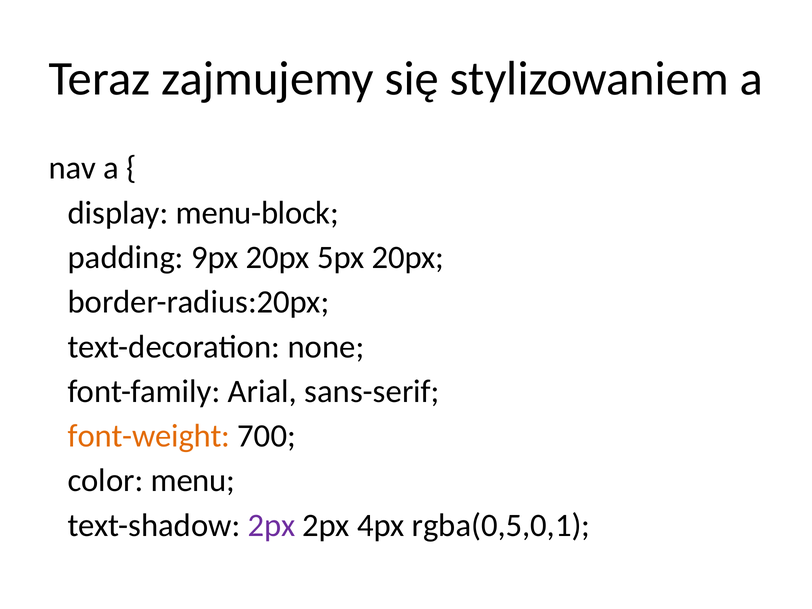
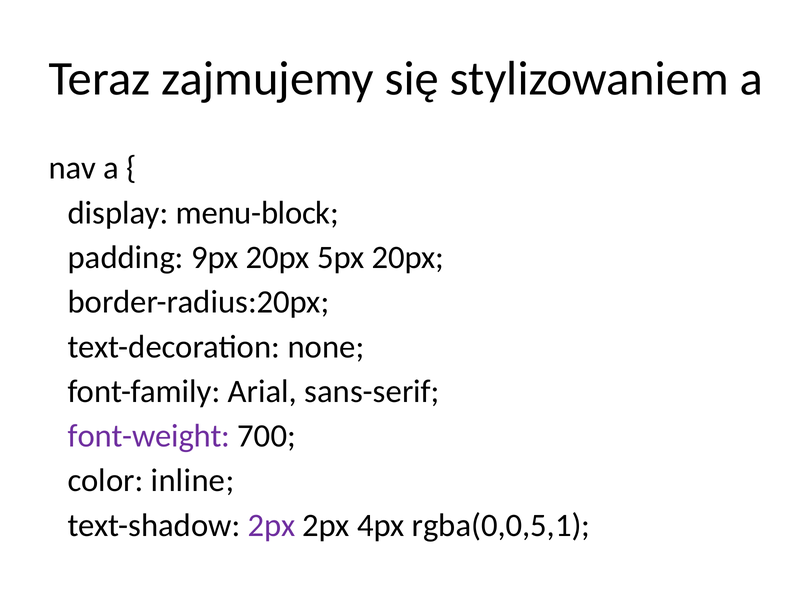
font-weight colour: orange -> purple
menu: menu -> inline
rgba(0,5,0,1: rgba(0,5,0,1 -> rgba(0,0,5,1
